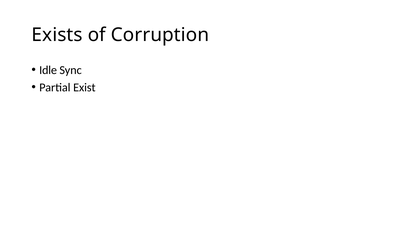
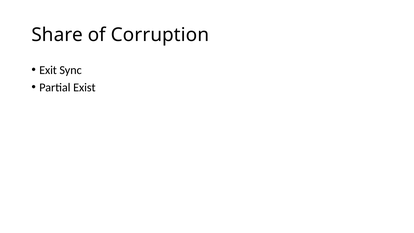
Exists: Exists -> Share
Idle: Idle -> Exit
